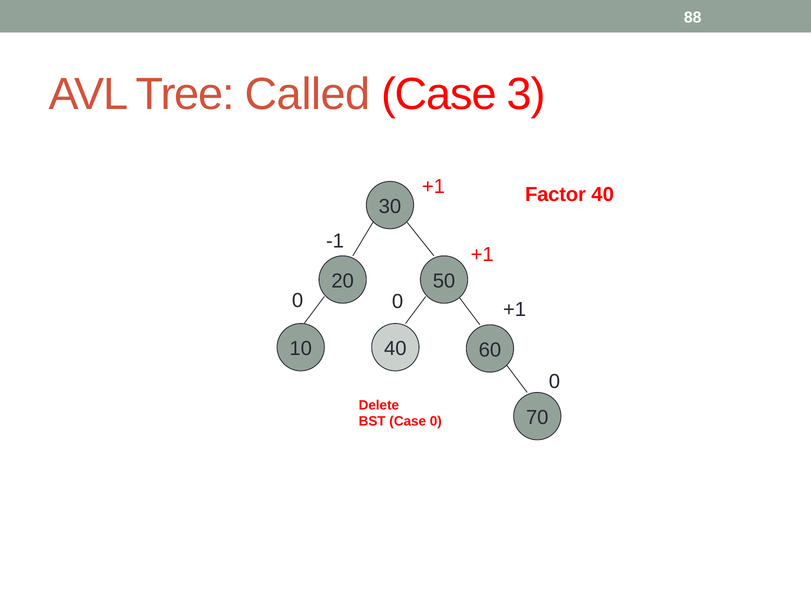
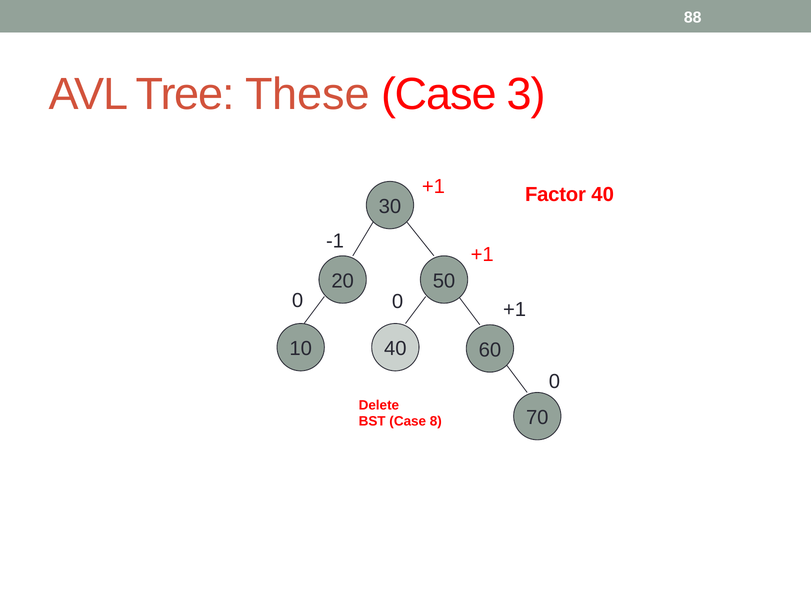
Called: Called -> These
Case 0: 0 -> 8
